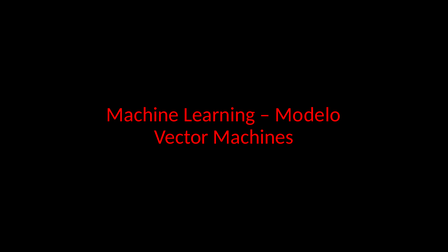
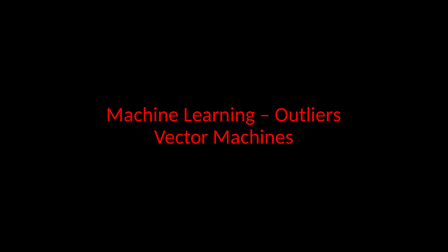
Modelo: Modelo -> Outliers
